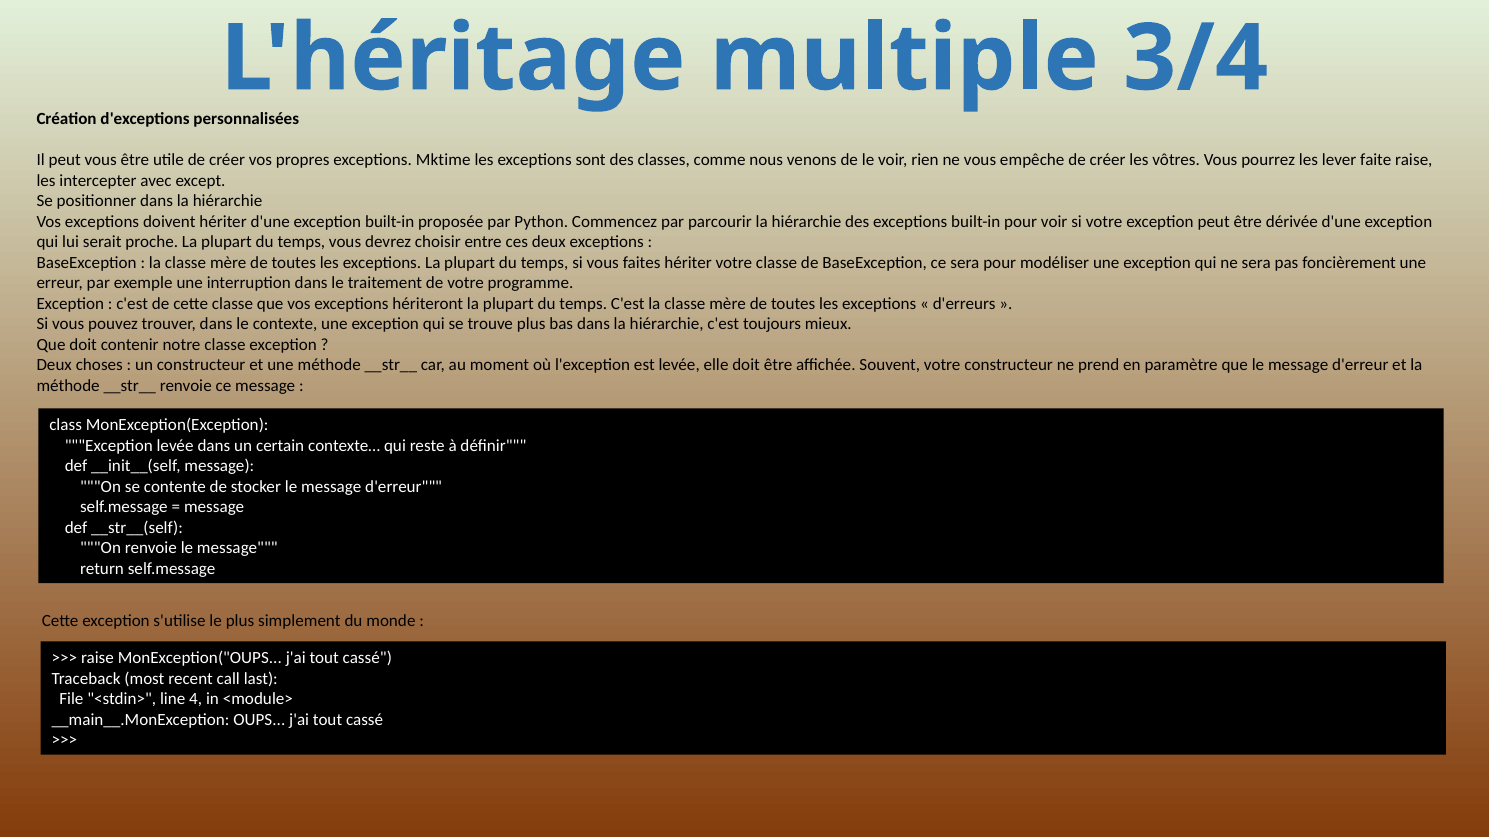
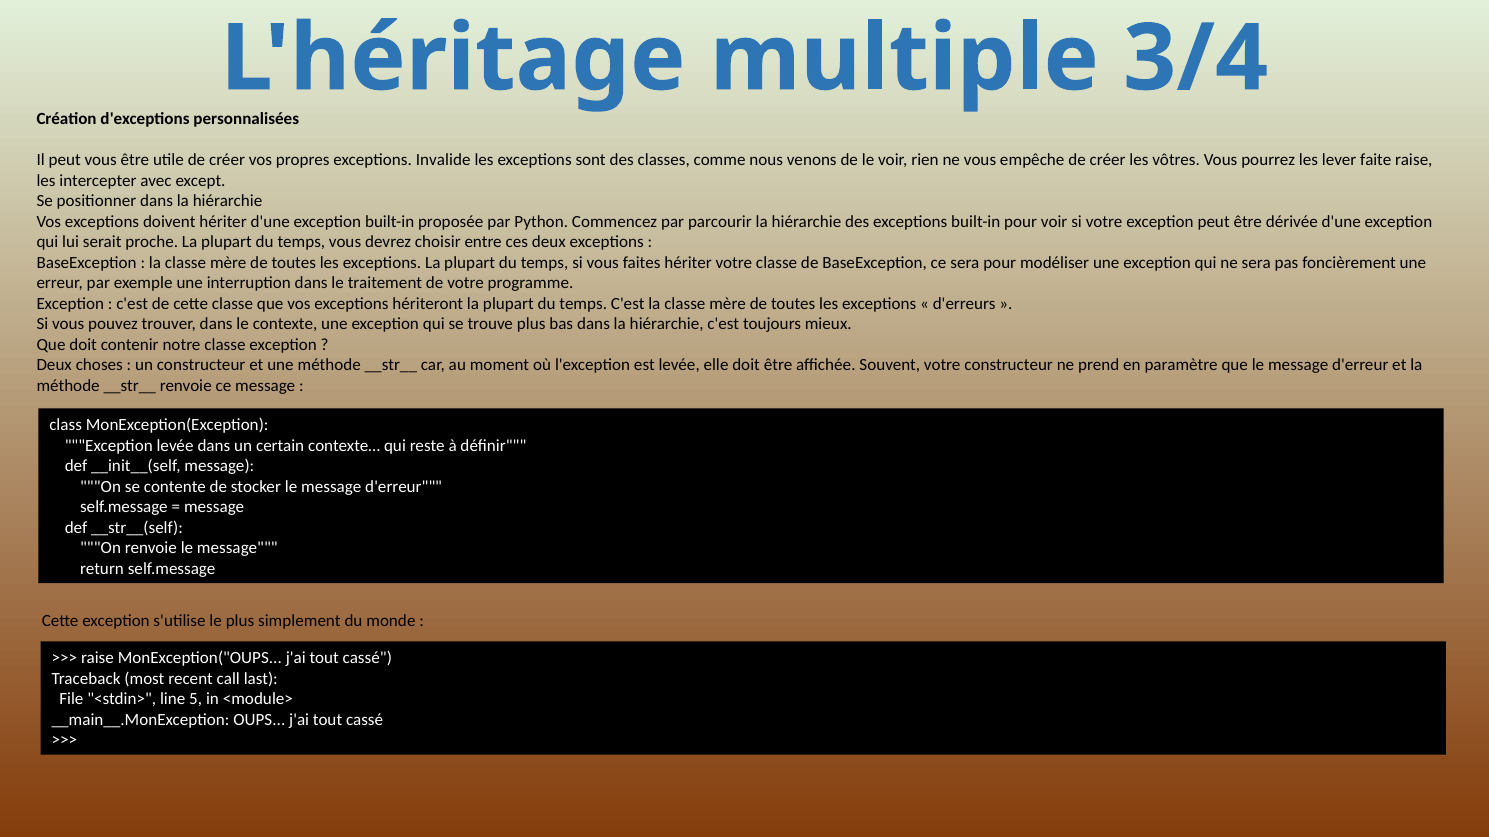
Mktime: Mktime -> Invalide
4: 4 -> 5
